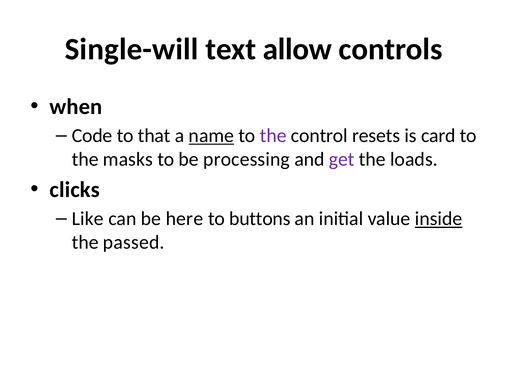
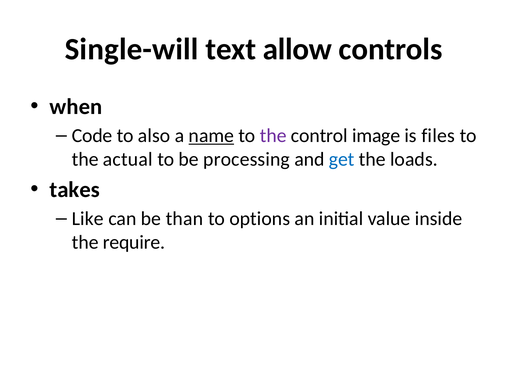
that: that -> also
resets: resets -> image
card: card -> files
masks: masks -> actual
get colour: purple -> blue
clicks: clicks -> takes
here: here -> than
buttons: buttons -> options
inside underline: present -> none
passed: passed -> require
